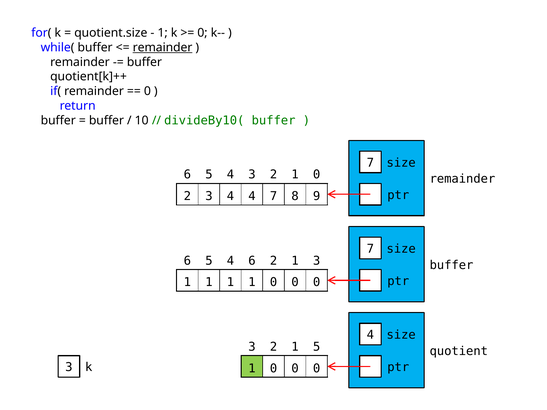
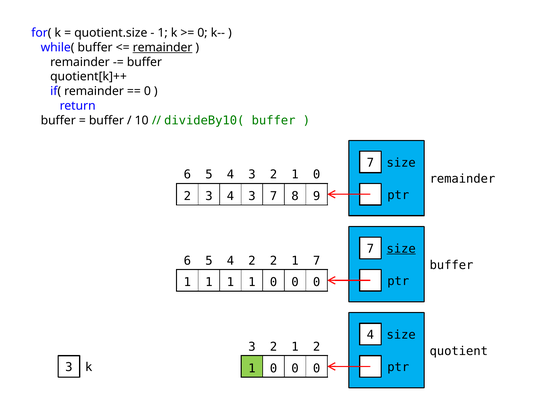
3 4 4: 4 -> 3
size at (401, 249) underline: none -> present
4 6: 6 -> 2
1 3: 3 -> 7
1 5: 5 -> 2
